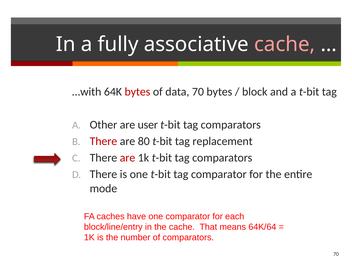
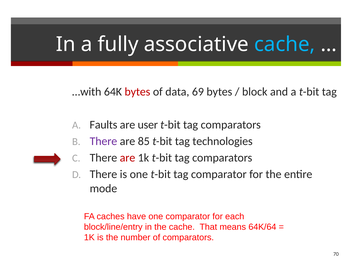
cache at (285, 44) colour: pink -> light blue
data 70: 70 -> 69
Other: Other -> Faults
There at (103, 141) colour: red -> purple
80: 80 -> 85
replacement: replacement -> technologies
